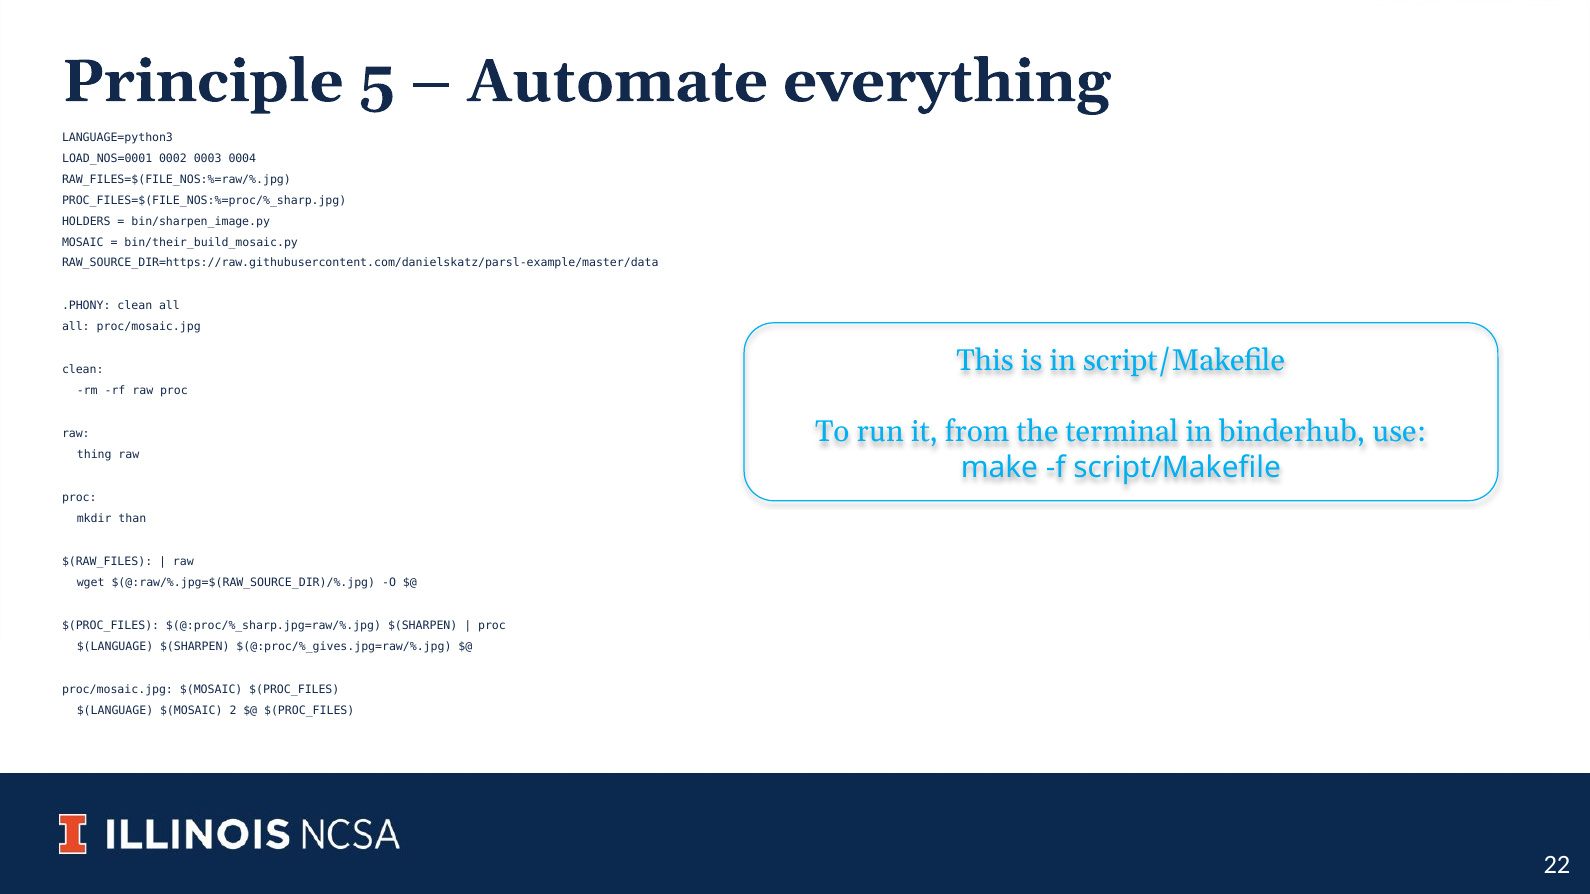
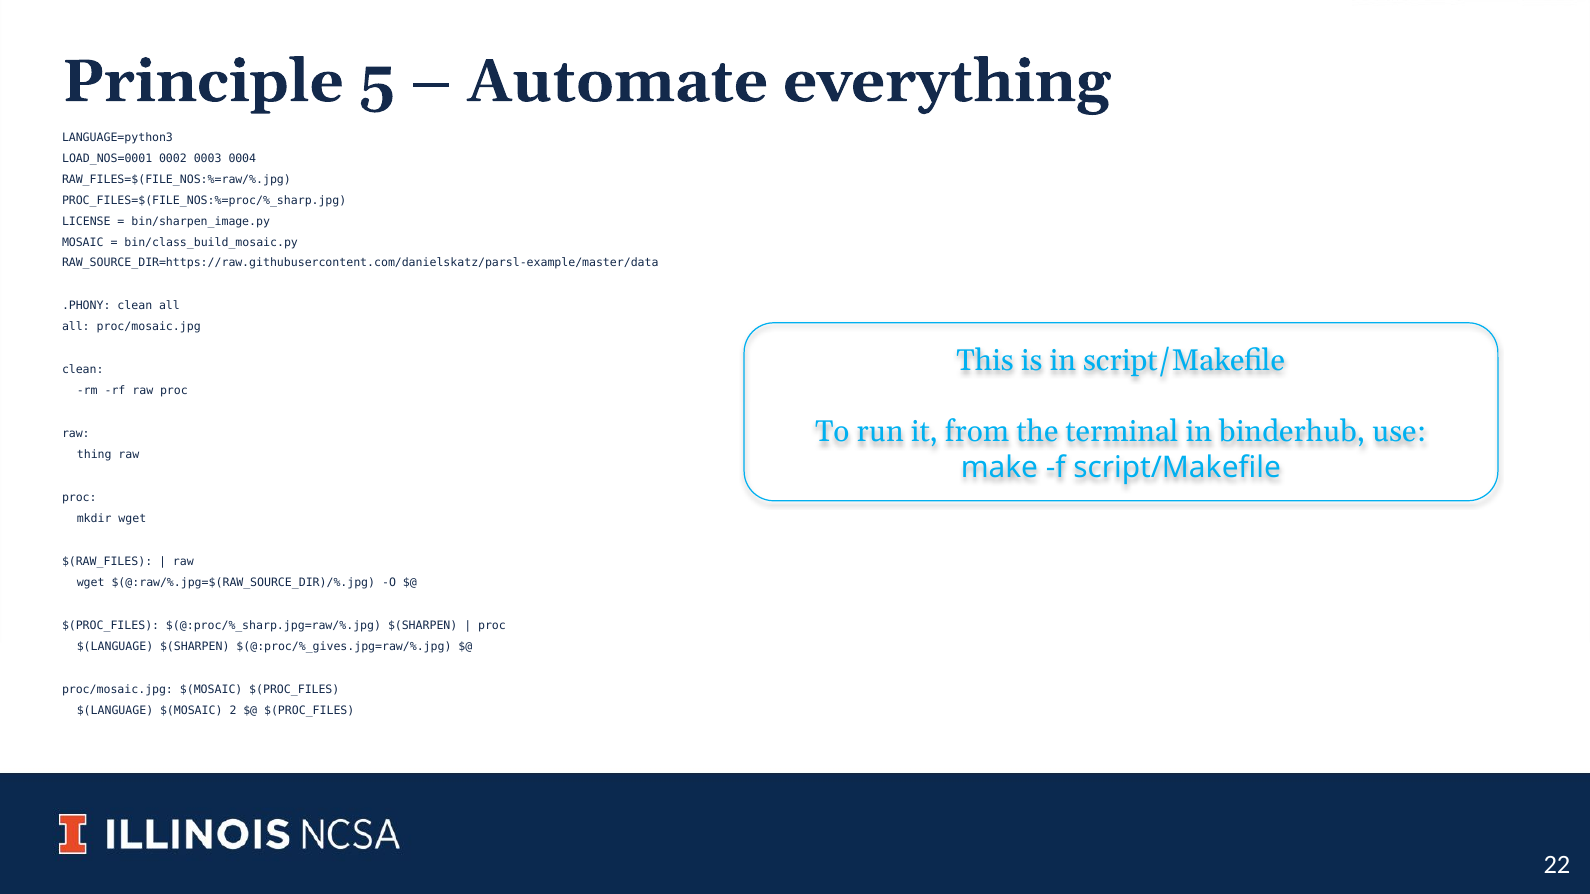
HOLDERS: HOLDERS -> LICENSE
bin/their_build_mosaic.py: bin/their_build_mosaic.py -> bin/class_build_mosaic.py
mkdir than: than -> wget
